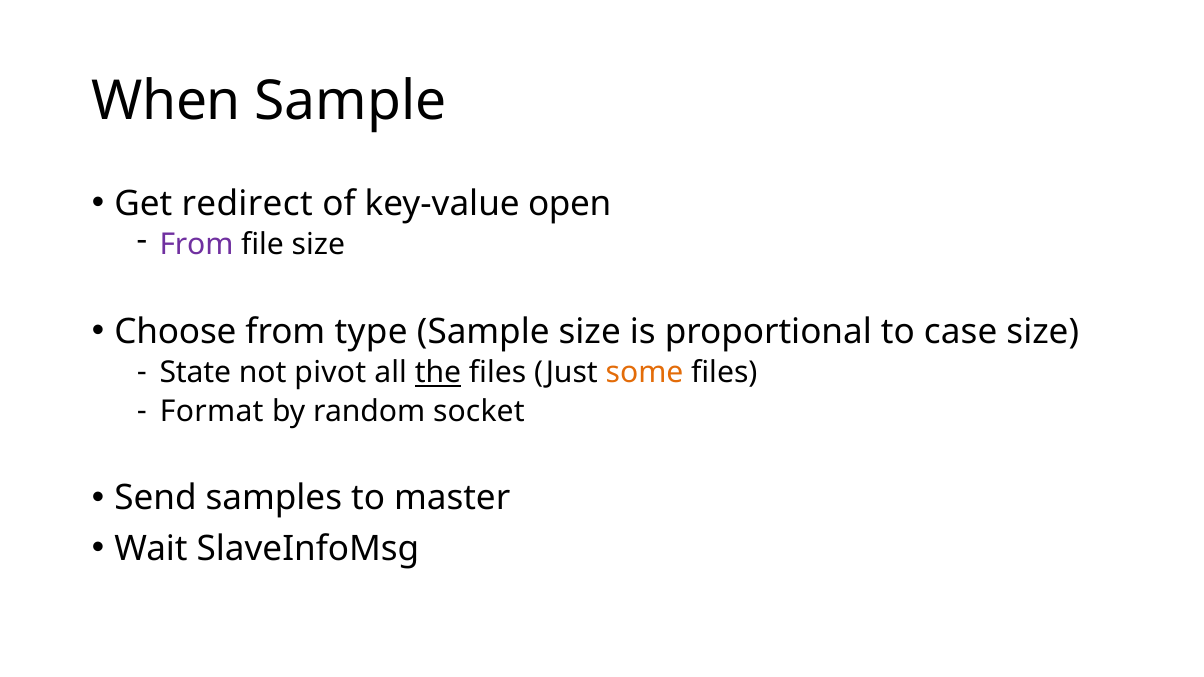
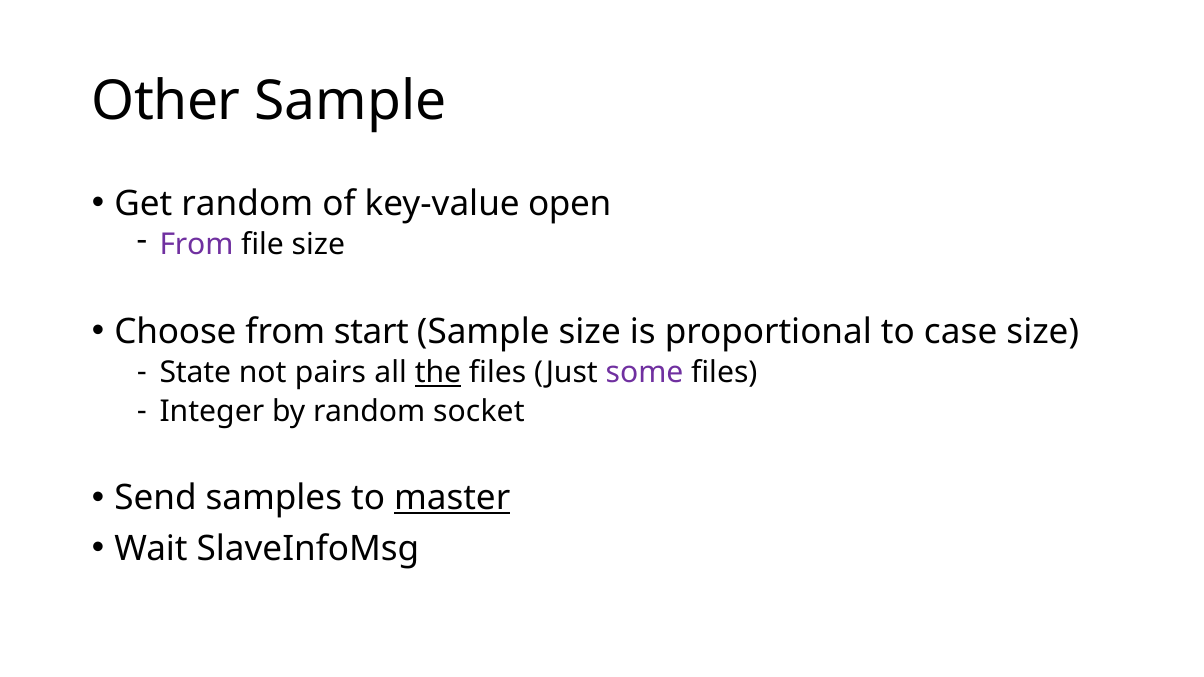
When: When -> Other
Get redirect: redirect -> random
type: type -> start
pivot: pivot -> pairs
some colour: orange -> purple
Format: Format -> Integer
master underline: none -> present
